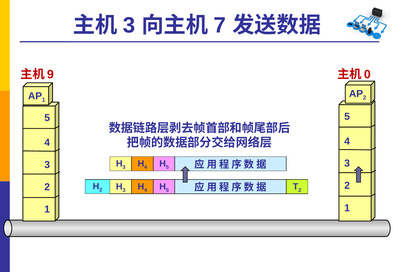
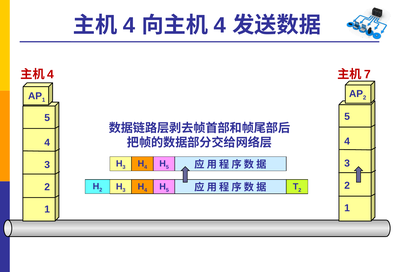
3 at (129, 25): 3 -> 4
7 at (220, 25): 7 -> 4
9 at (50, 74): 9 -> 4
0: 0 -> 7
